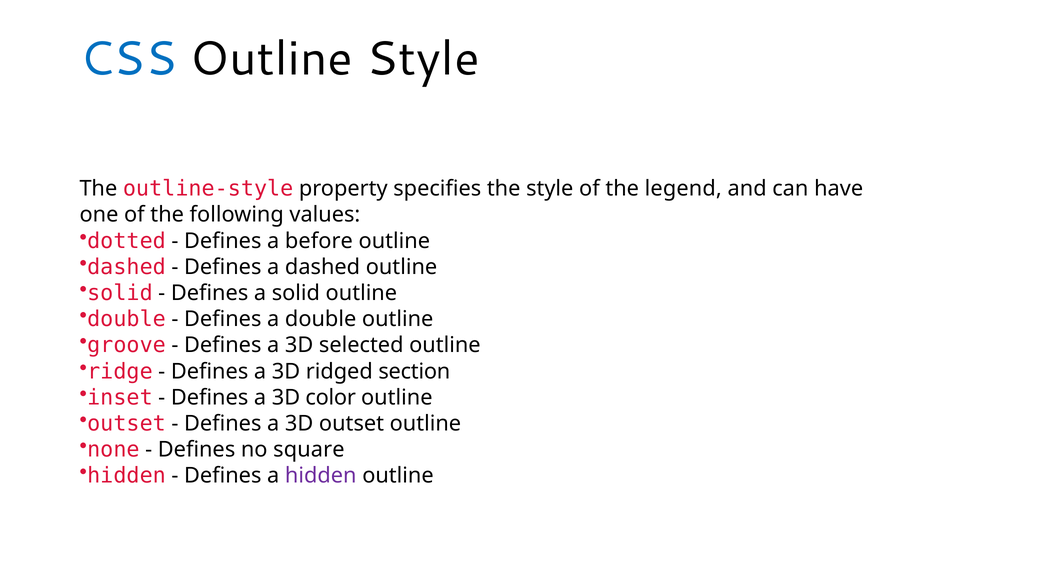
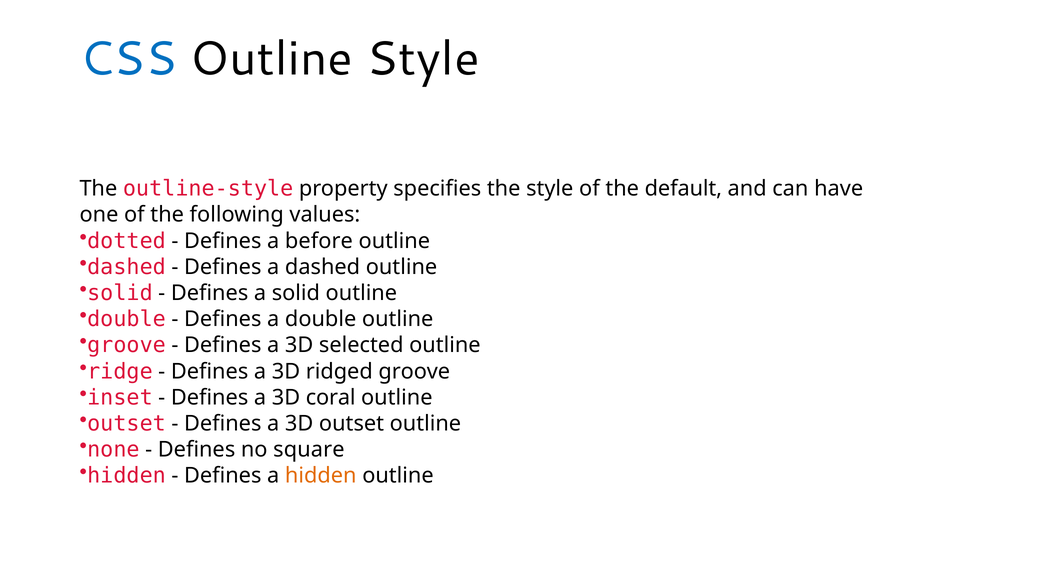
legend: legend -> default
ridged section: section -> groove
color: color -> coral
hidden at (321, 476) colour: purple -> orange
